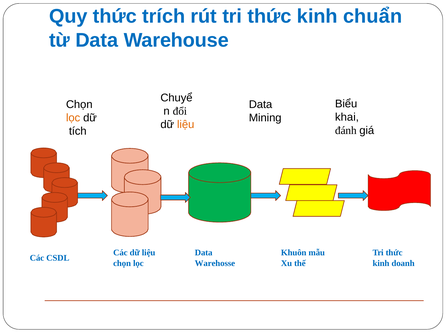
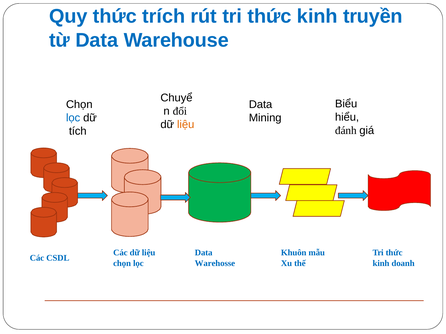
chuẩn: chuẩn -> truyền
khai: khai -> hiểu
lọc at (73, 118) colour: orange -> blue
